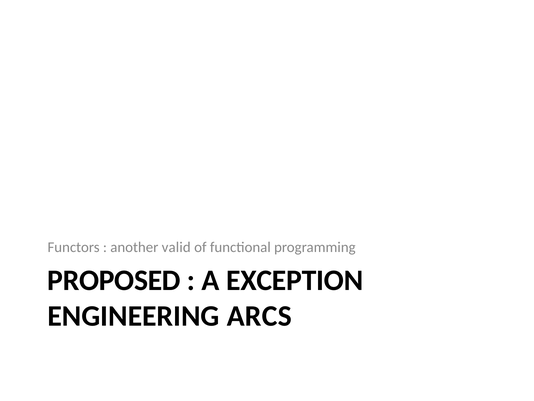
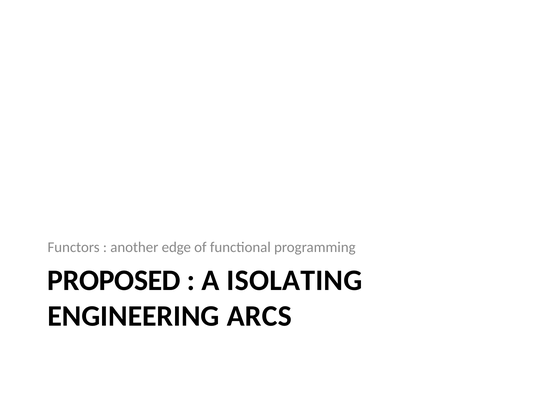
valid: valid -> edge
EXCEPTION: EXCEPTION -> ISOLATING
